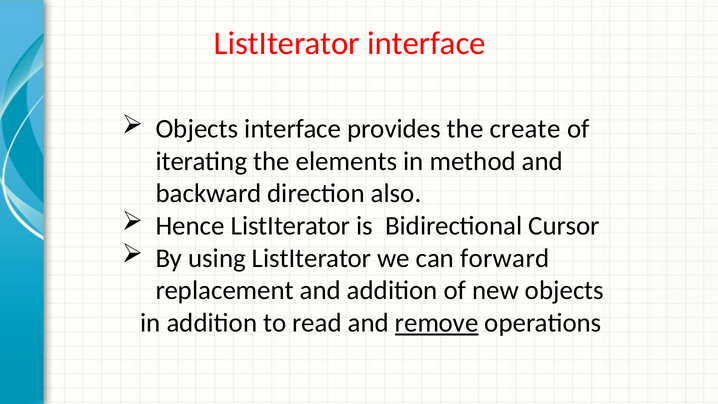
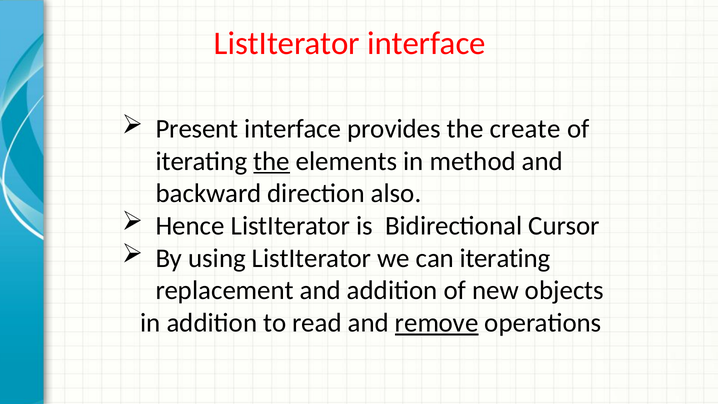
Objects at (197, 129): Objects -> Present
the at (272, 161) underline: none -> present
can forward: forward -> iterating
